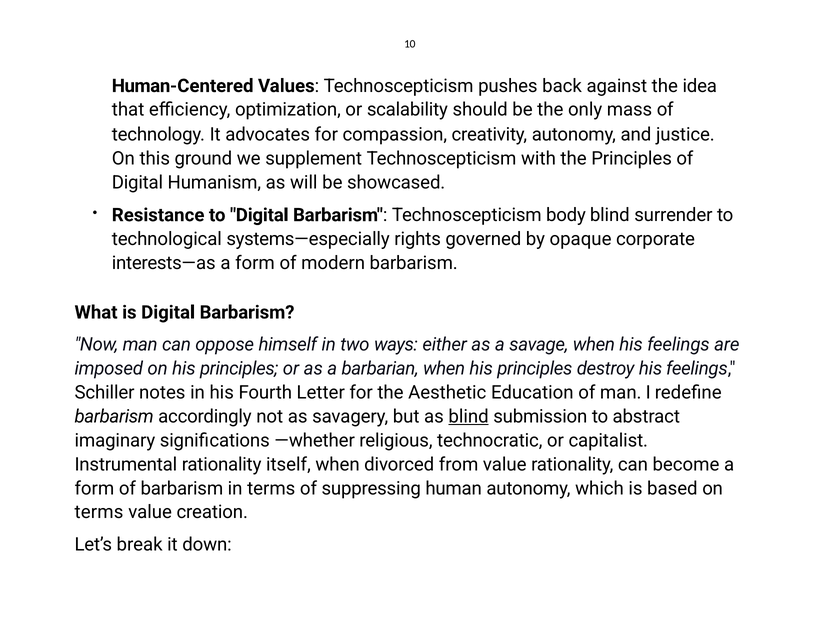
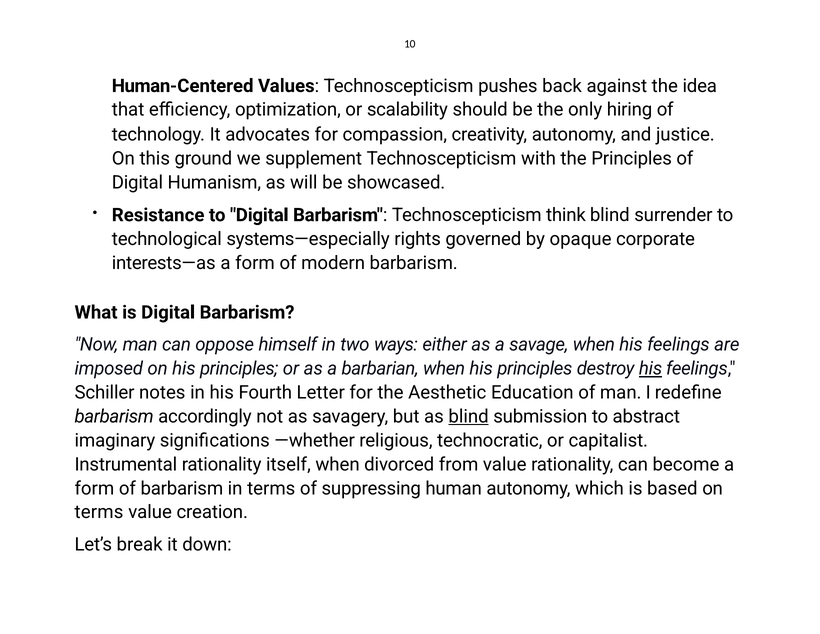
mass: mass -> hiring
body: body -> think
his at (651, 368) underline: none -> present
